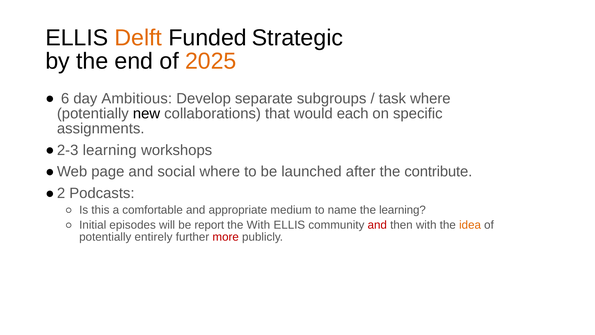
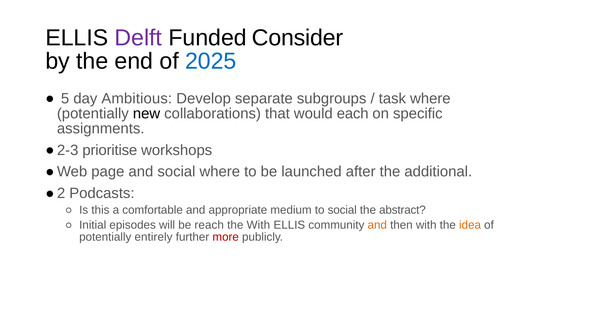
Delft colour: orange -> purple
Strategic: Strategic -> Consider
2025 colour: orange -> blue
6: 6 -> 5
learning at (110, 150): learning -> prioritise
contribute: contribute -> additional
to name: name -> social
the learning: learning -> abstract
report: report -> reach
and at (377, 225) colour: red -> orange
